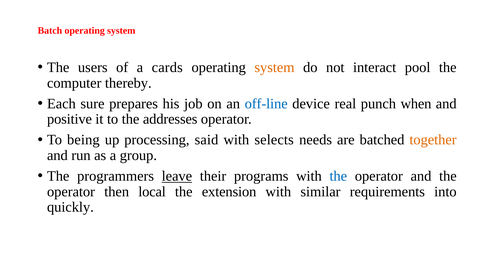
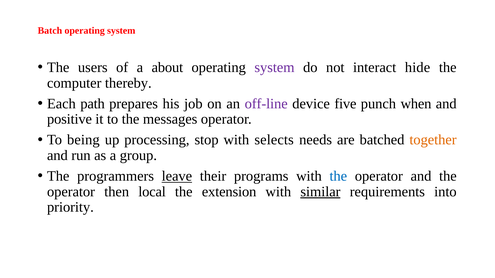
cards: cards -> about
system at (274, 67) colour: orange -> purple
pool: pool -> hide
sure: sure -> path
off-line colour: blue -> purple
real: real -> five
addresses: addresses -> messages
said: said -> stop
similar underline: none -> present
quickly: quickly -> priority
